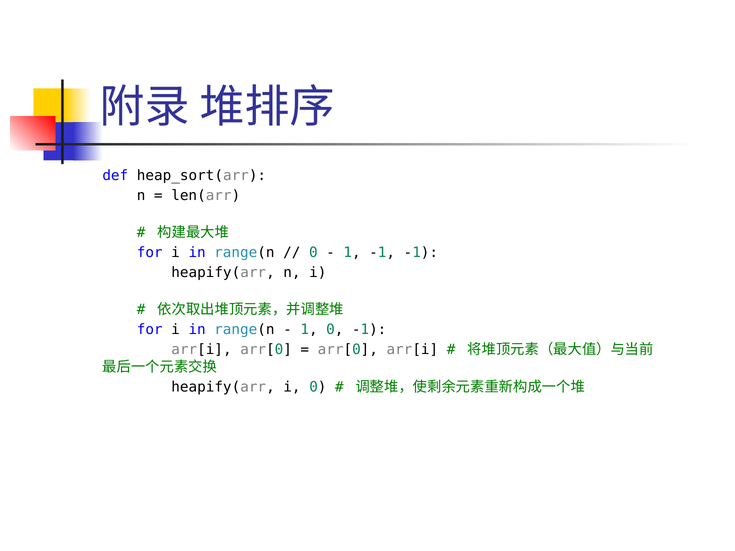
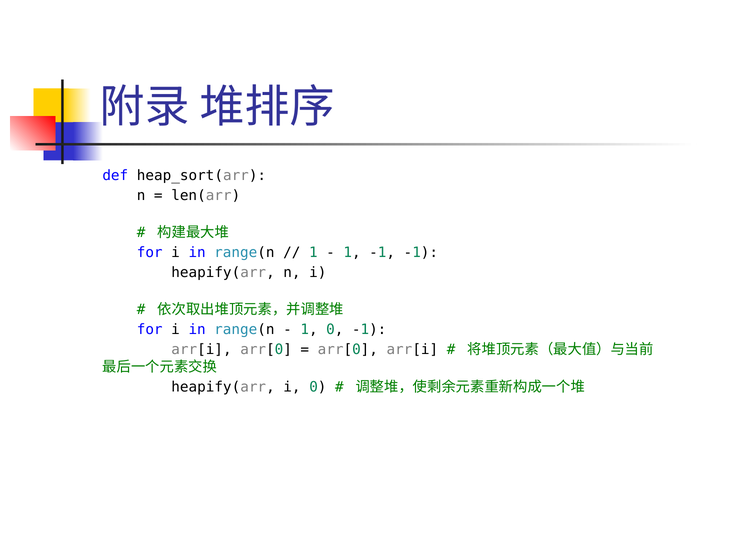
0 at (313, 253): 0 -> 1
